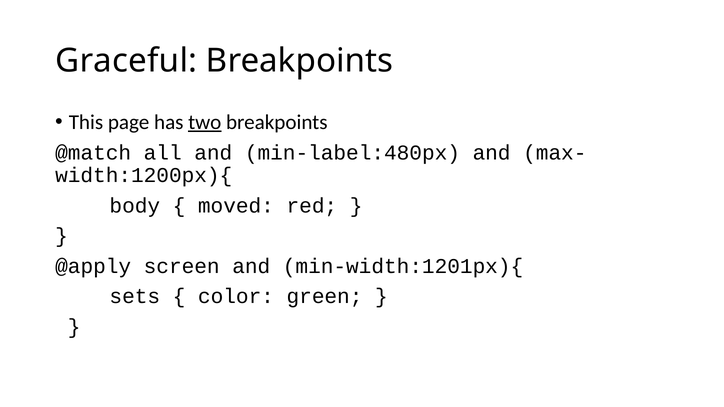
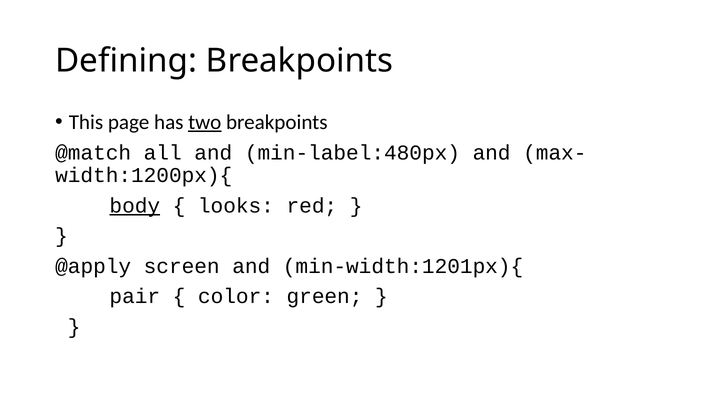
Graceful: Graceful -> Defining
body underline: none -> present
moved: moved -> looks
sets: sets -> pair
